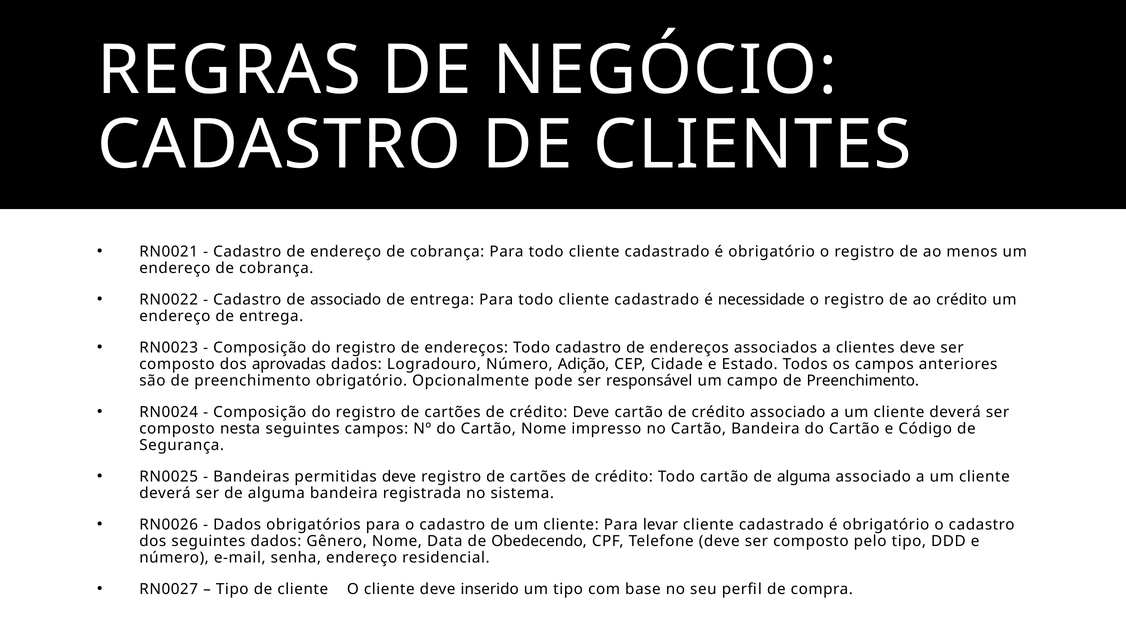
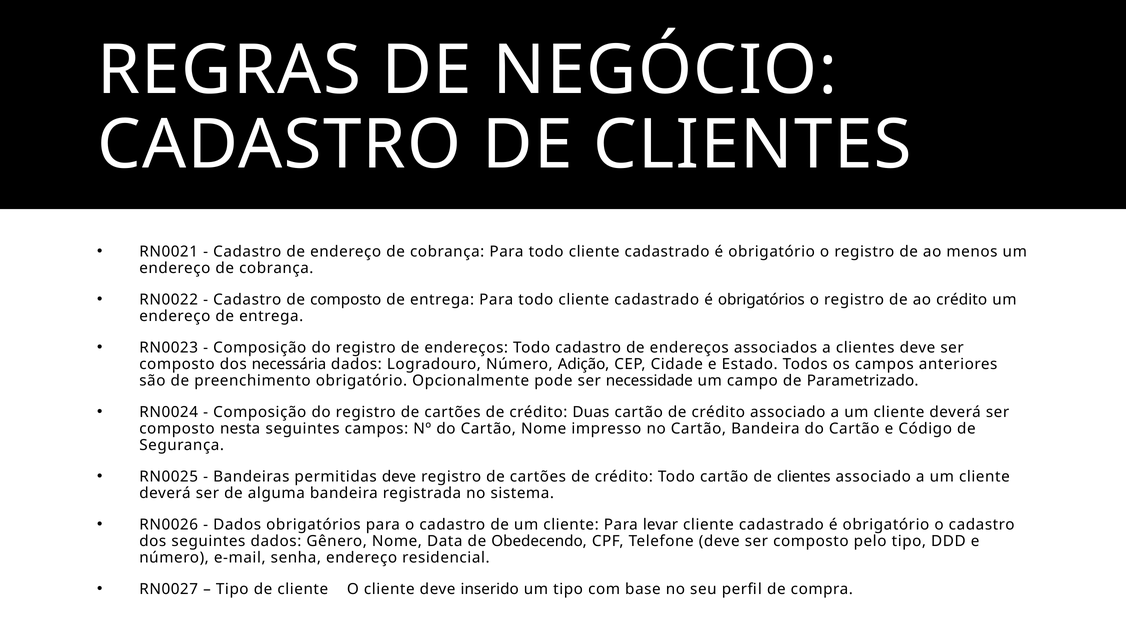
de associado: associado -> composto
é necessidade: necessidade -> obrigatórios
aprovadas: aprovadas -> necessária
responsável: responsável -> necessidade
campo de Preenchimento: Preenchimento -> Parametrizado
crédito Deve: Deve -> Duas
cartão de alguma: alguma -> clientes
